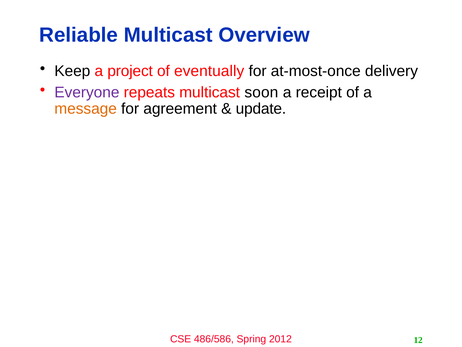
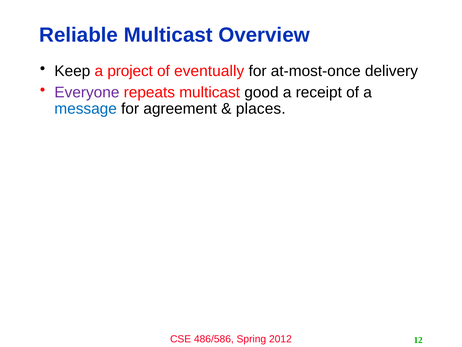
soon: soon -> good
message colour: orange -> blue
update: update -> places
